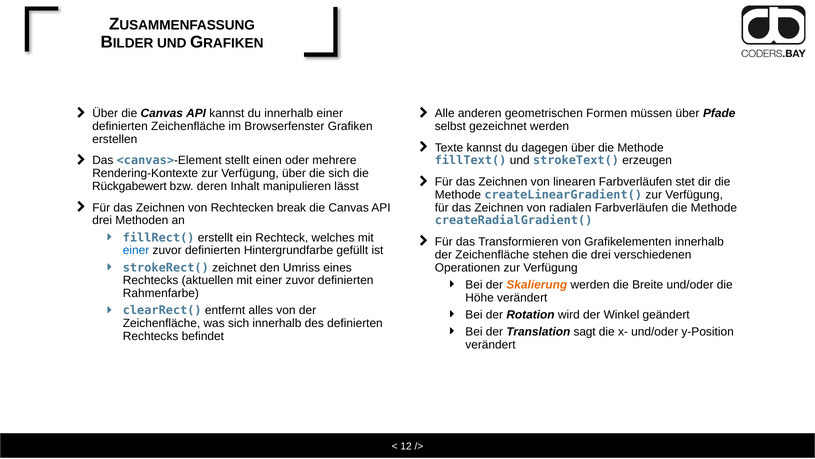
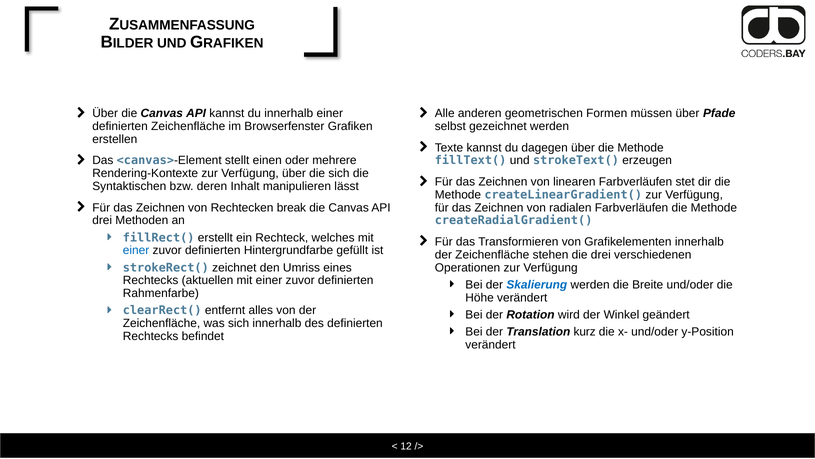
Rückgabewert: Rückgabewert -> Syntaktischen
Skalierung colour: orange -> blue
sagt: sagt -> kurz
